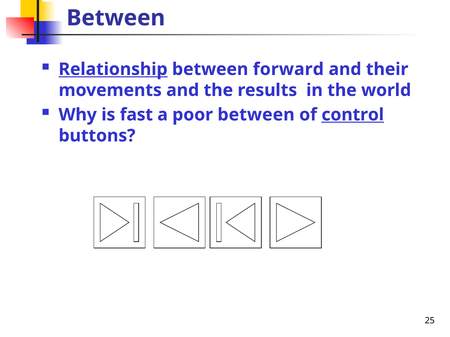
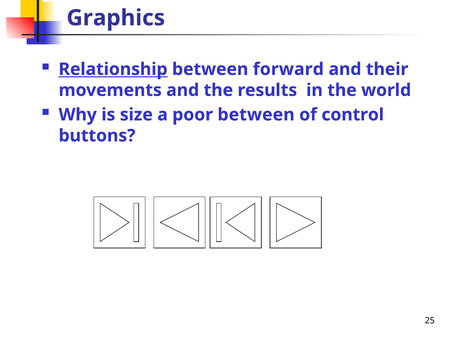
Between at (116, 18): Between -> Graphics
fast: fast -> size
control underline: present -> none
